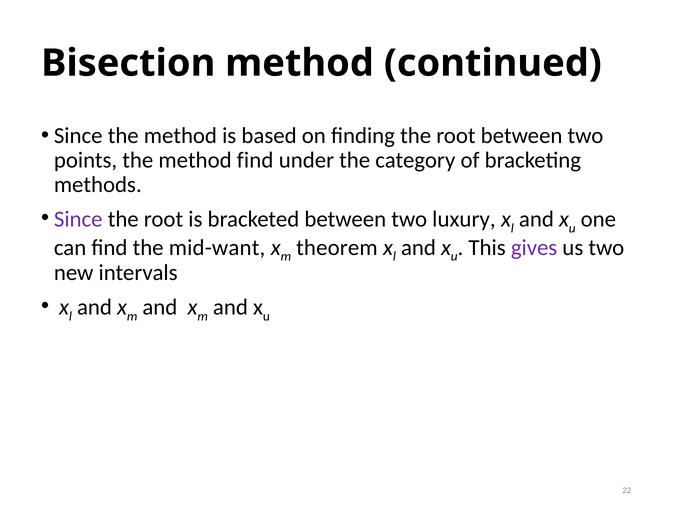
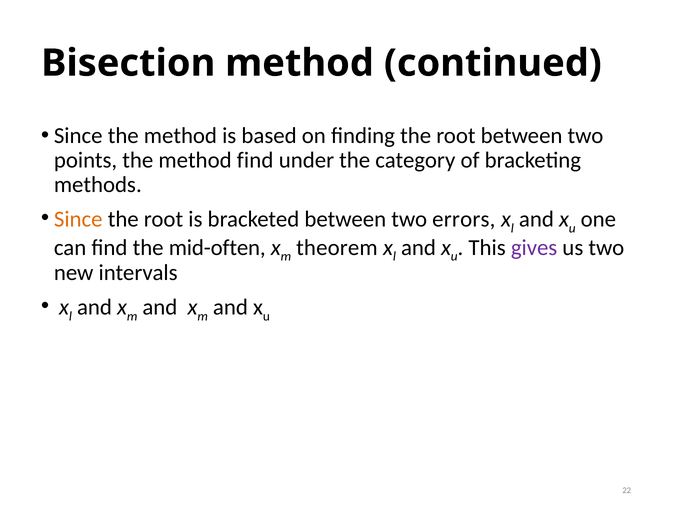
Since at (78, 219) colour: purple -> orange
luxury: luxury -> errors
mid-want: mid-want -> mid-often
